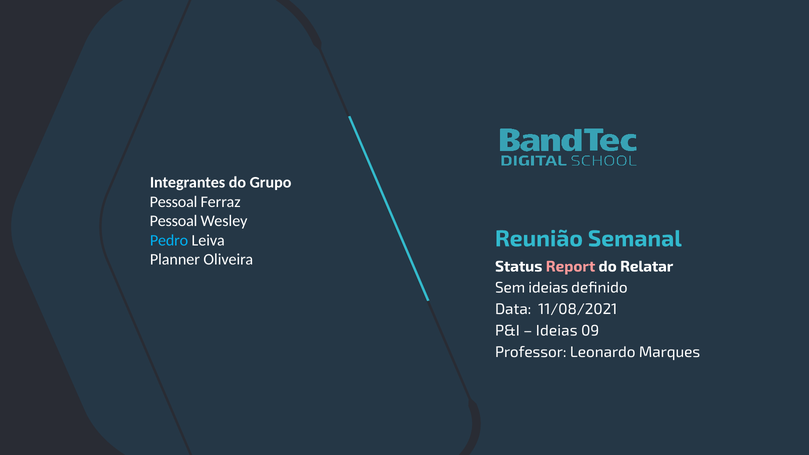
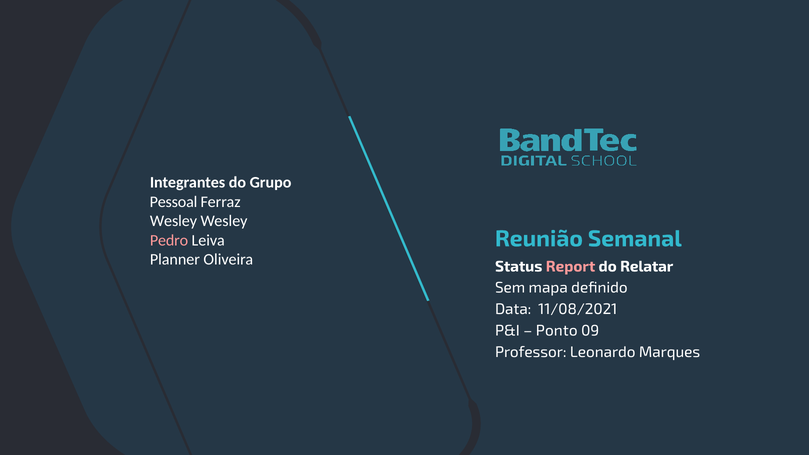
Pessoal at (174, 221): Pessoal -> Wesley
Pedro colour: light blue -> pink
Sem ideias: ideias -> mapa
Ideias at (557, 331): Ideias -> Ponto
